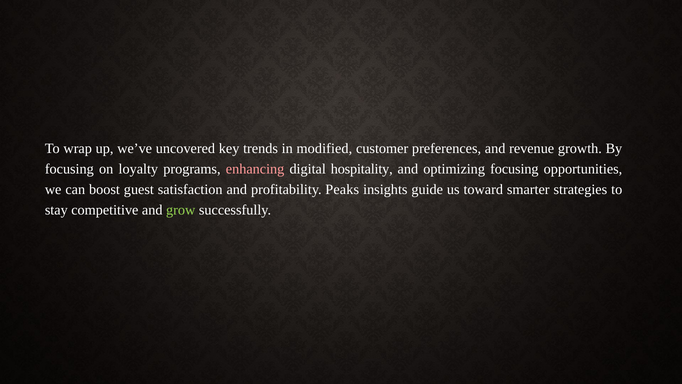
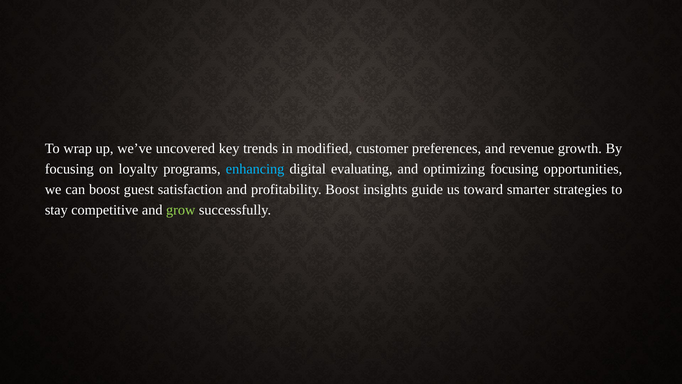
enhancing colour: pink -> light blue
hospitality: hospitality -> evaluating
profitability Peaks: Peaks -> Boost
